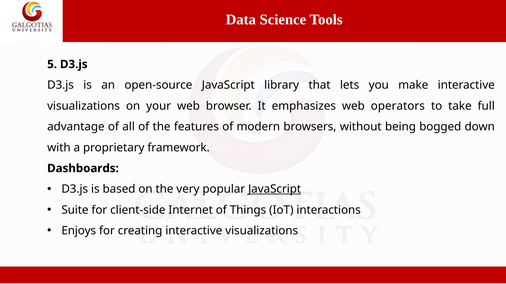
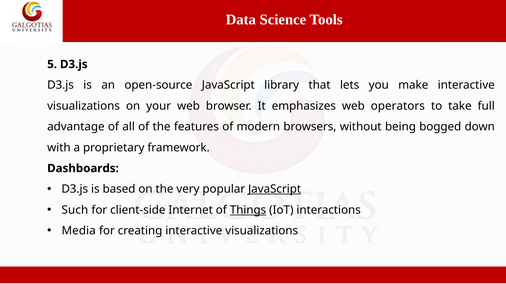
Suite: Suite -> Such
Things underline: none -> present
Enjoys: Enjoys -> Media
